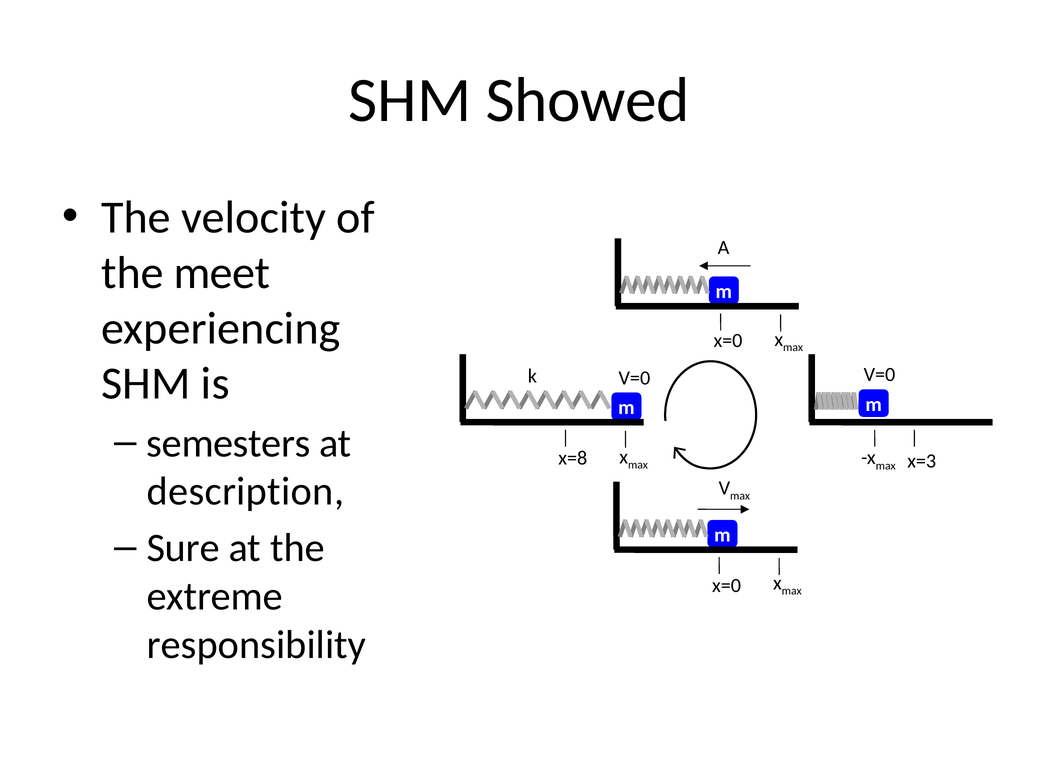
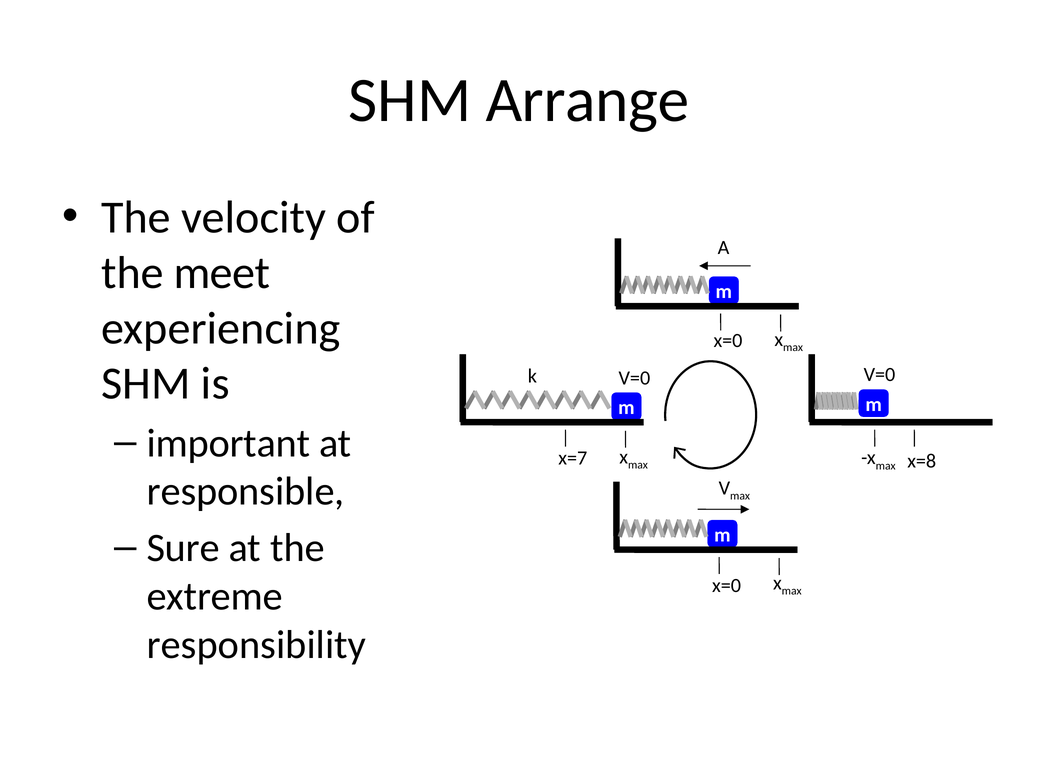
Showed: Showed -> Arrange
semesters: semesters -> important
x=8: x=8 -> x=7
x=3: x=3 -> x=8
description: description -> responsible
